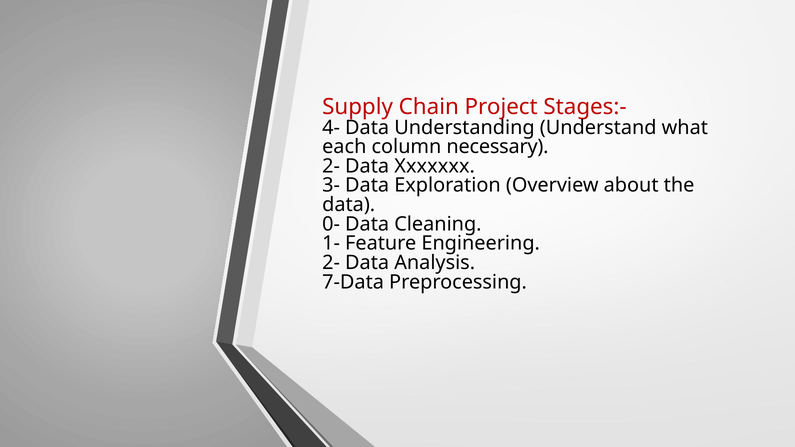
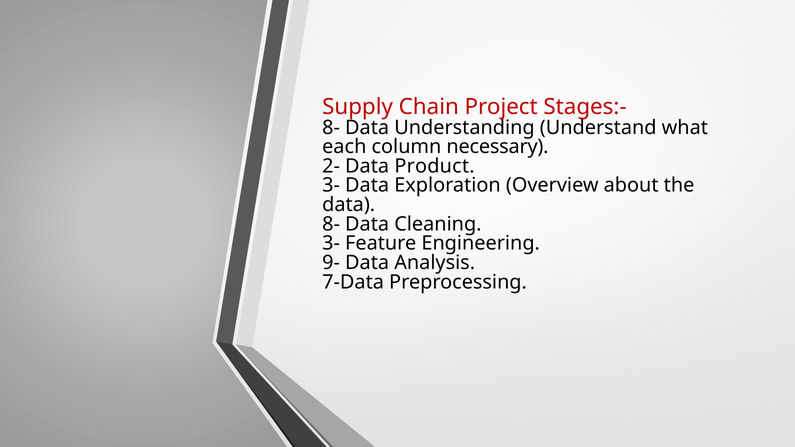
4- at (331, 128): 4- -> 8-
Xxxxxxx: Xxxxxxx -> Product
0- at (331, 224): 0- -> 8-
1- at (331, 243): 1- -> 3-
2- at (331, 263): 2- -> 9-
